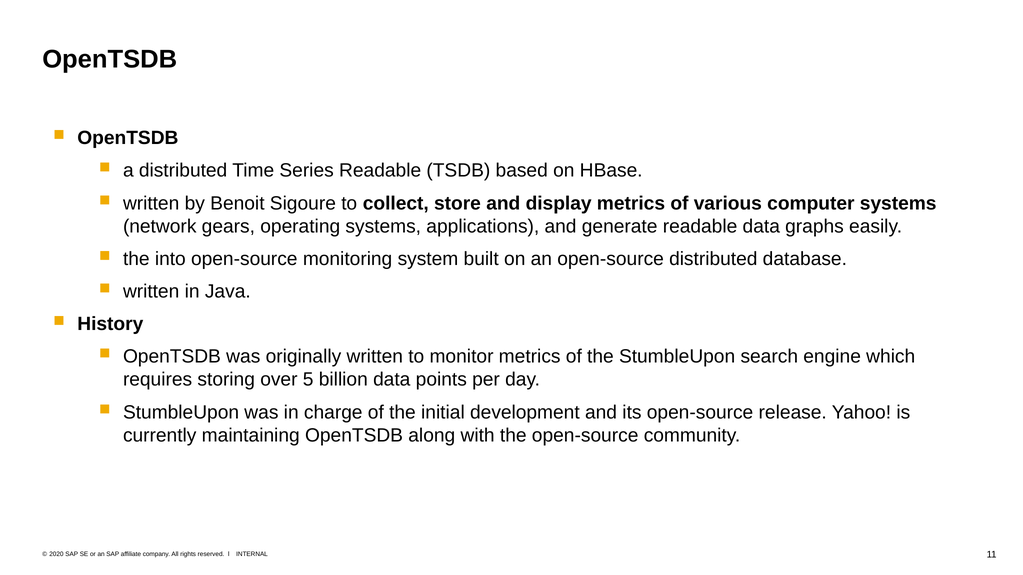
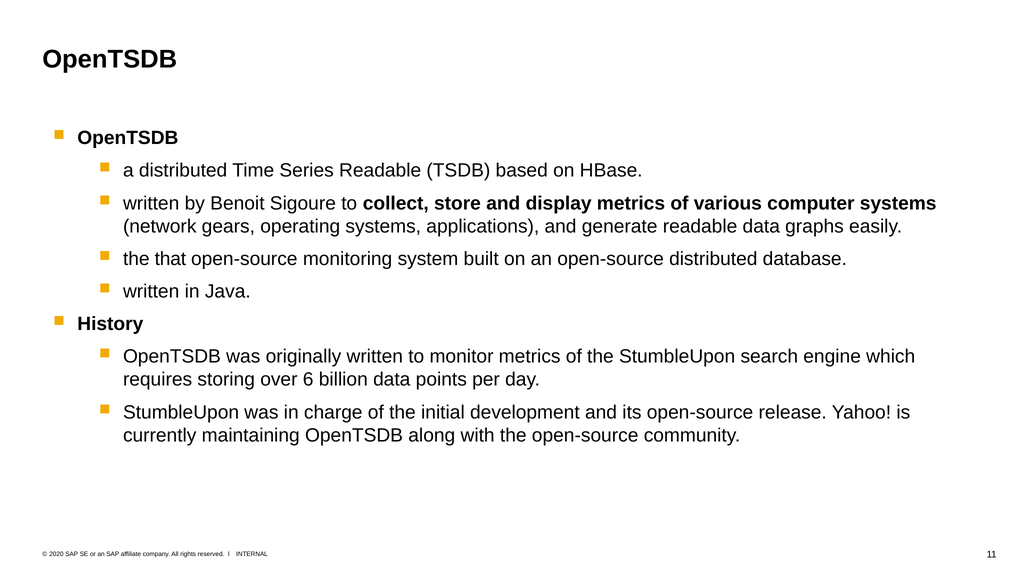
into: into -> that
5: 5 -> 6
